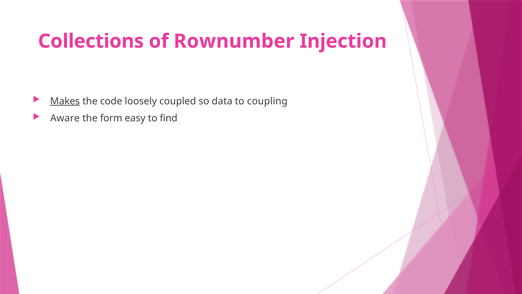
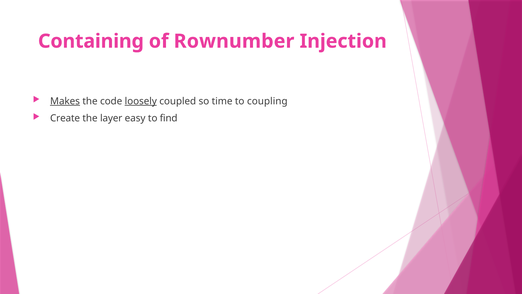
Collections: Collections -> Containing
loosely underline: none -> present
data: data -> time
Aware: Aware -> Create
form: form -> layer
